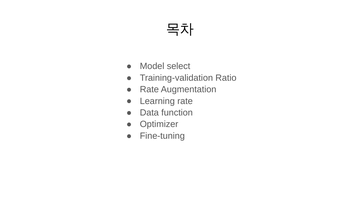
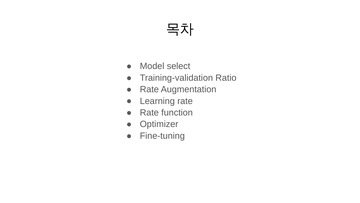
Data at (149, 112): Data -> Rate
